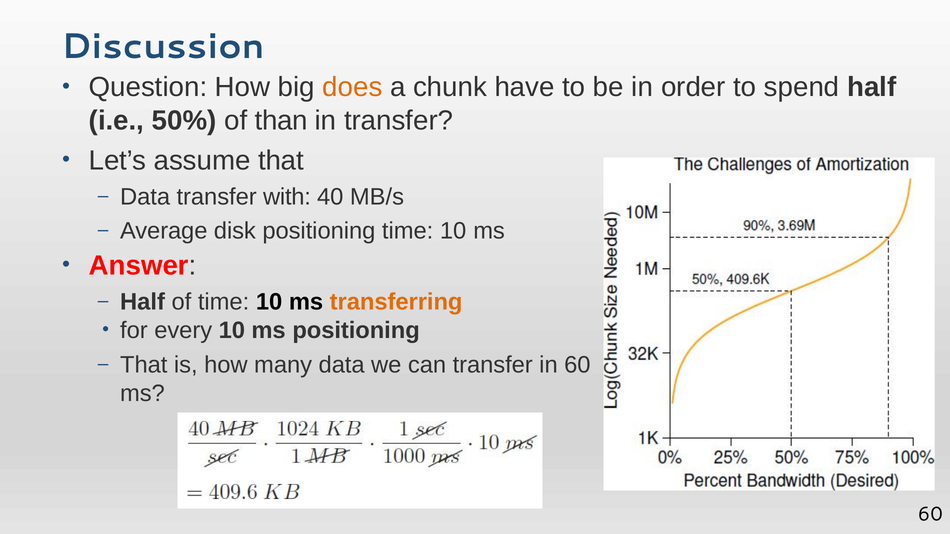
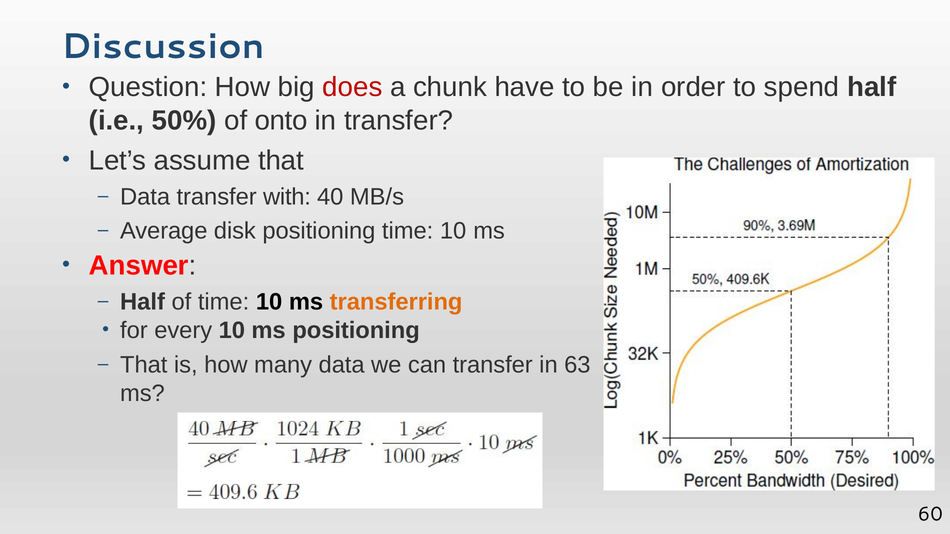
does colour: orange -> red
than: than -> onto
in 60: 60 -> 63
